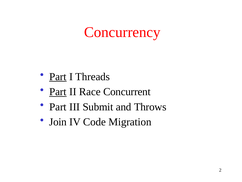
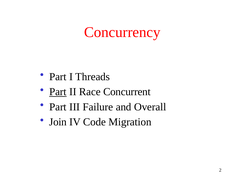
Part at (58, 77) underline: present -> none
Submit: Submit -> Failure
Throws: Throws -> Overall
